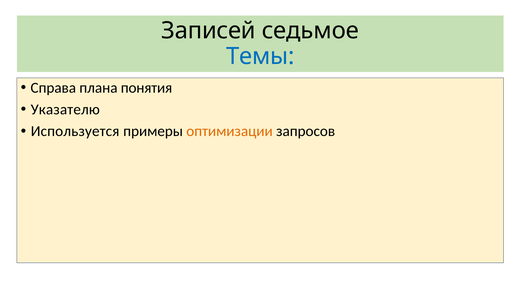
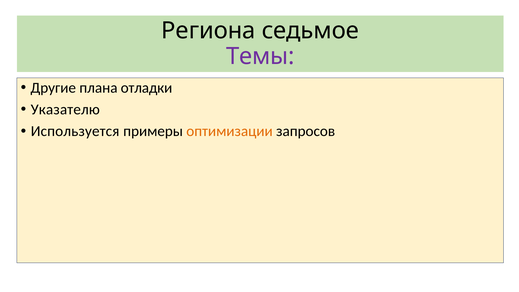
Записей: Записей -> Региона
Темы colour: blue -> purple
Справа: Справа -> Другие
понятия: понятия -> отладки
